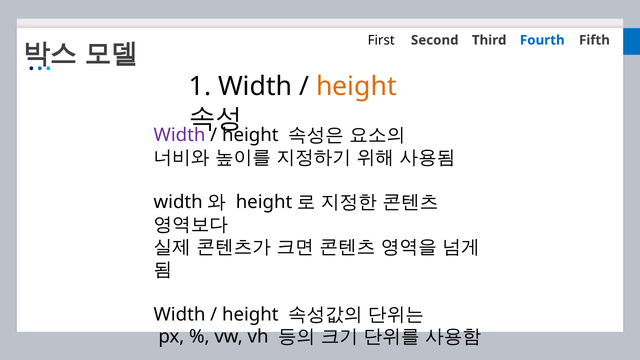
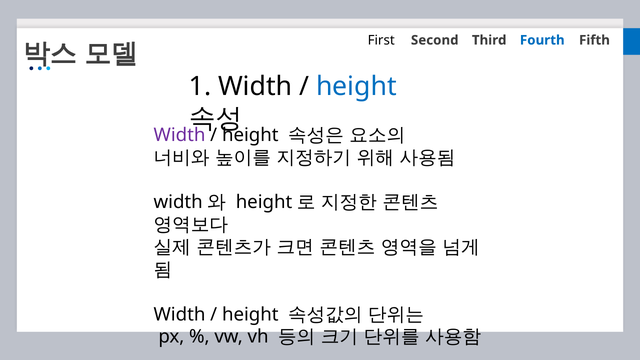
height at (356, 87) colour: orange -> blue
